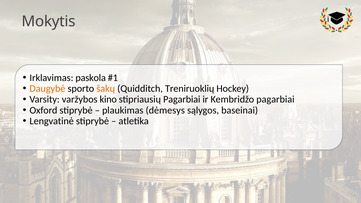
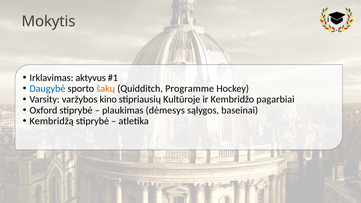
paskola: paskola -> aktyvus
Daugybė colour: orange -> blue
Treniruoklių: Treniruoklių -> Programme
stipriausių Pagarbiai: Pagarbiai -> Kultūroje
Lengvatinė: Lengvatinė -> Kembridžą
